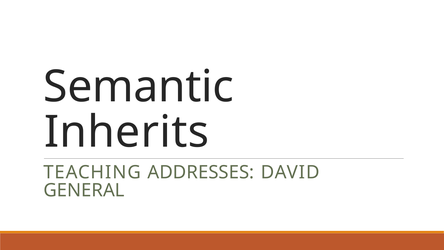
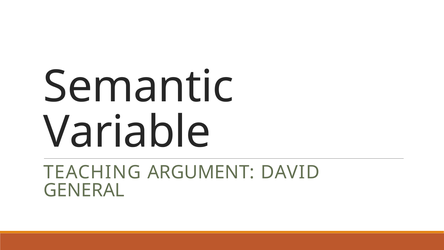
Inherits: Inherits -> Variable
ADDRESSES: ADDRESSES -> ARGUMENT
